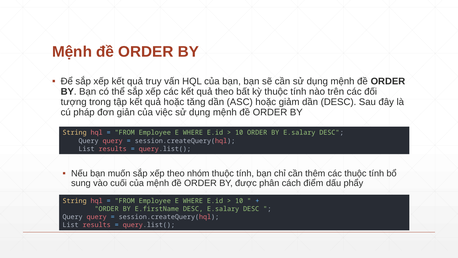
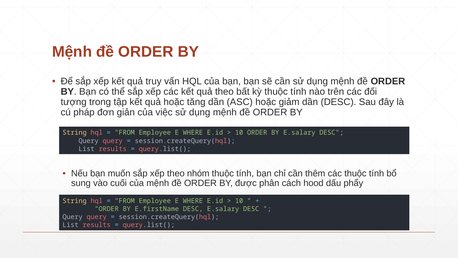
điểm: điểm -> hood
